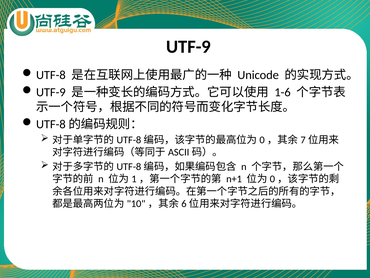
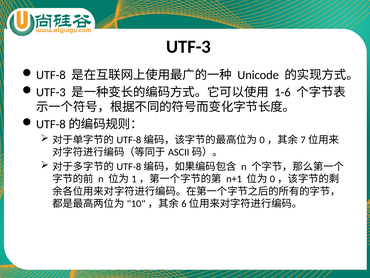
UTF-9 at (188, 47): UTF-9 -> UTF-3
UTF-9 at (51, 92): UTF-9 -> UTF-3
